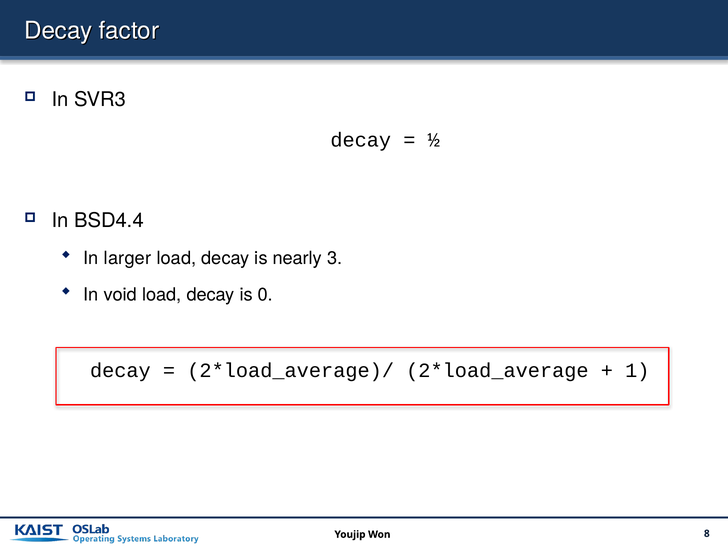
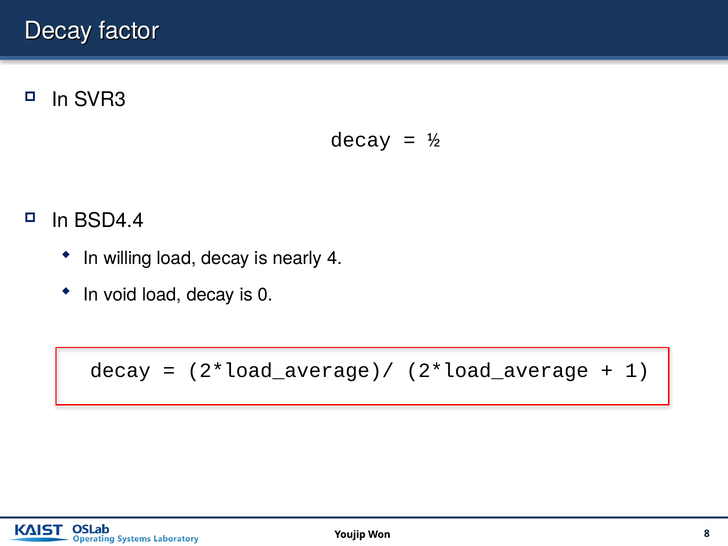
larger: larger -> willing
3: 3 -> 4
